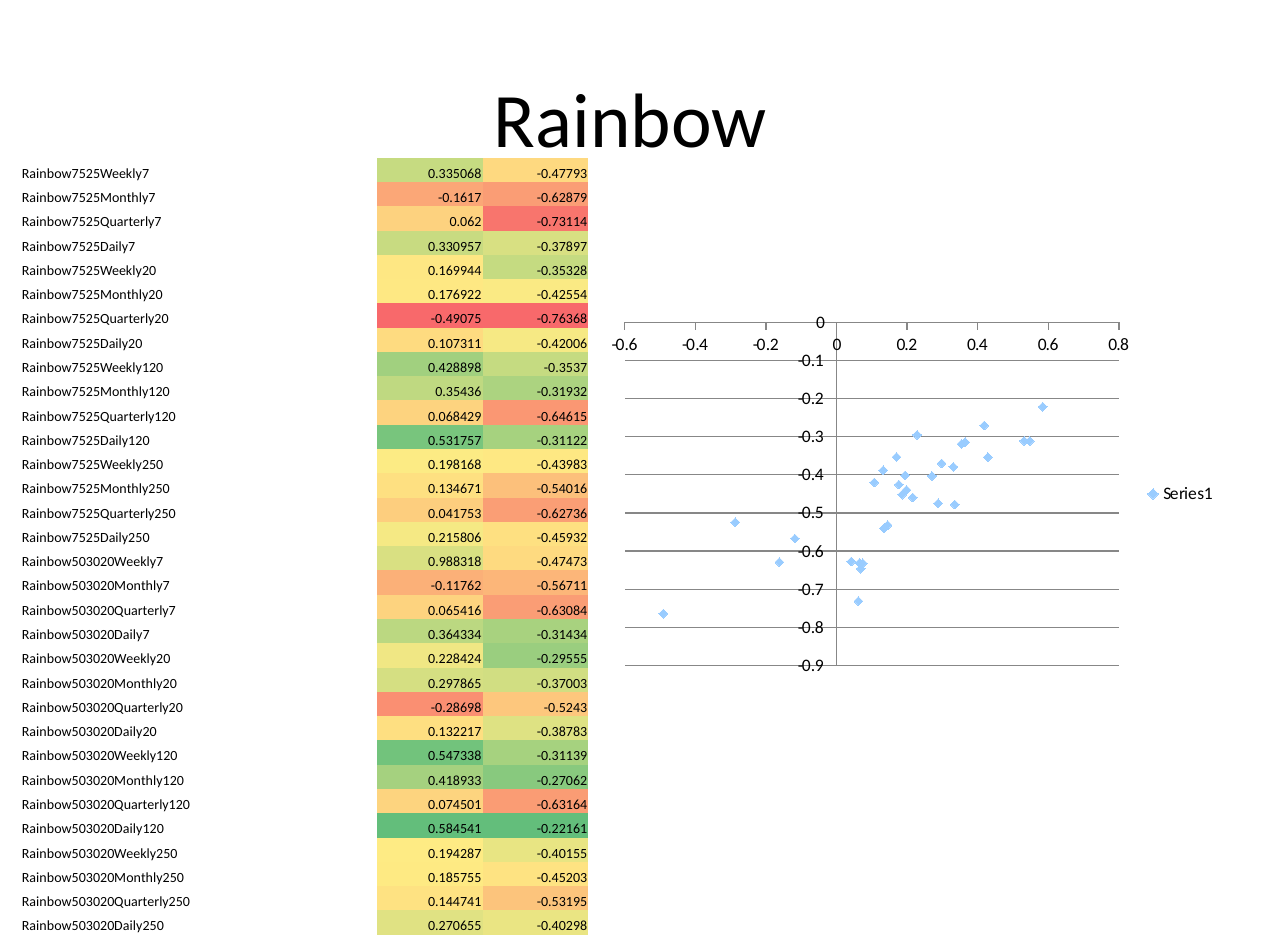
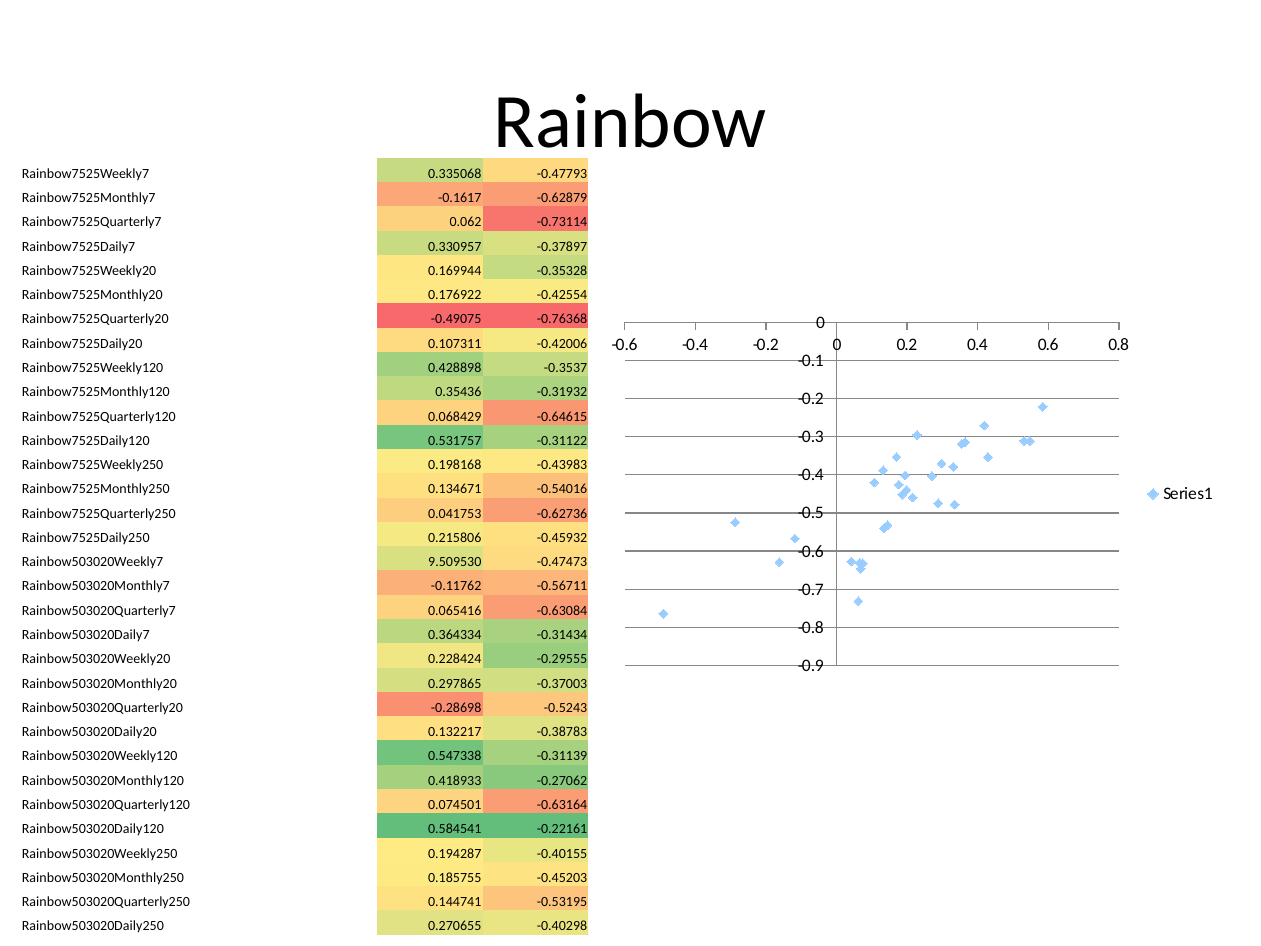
0.988318: 0.988318 -> 9.509530
